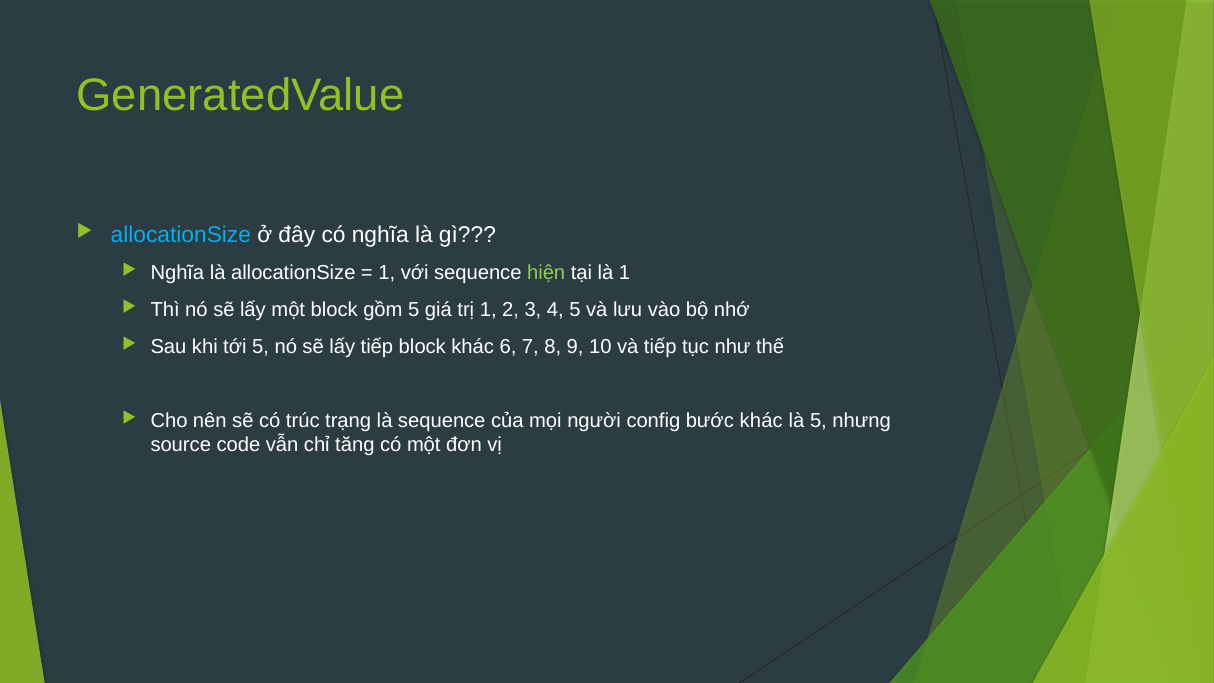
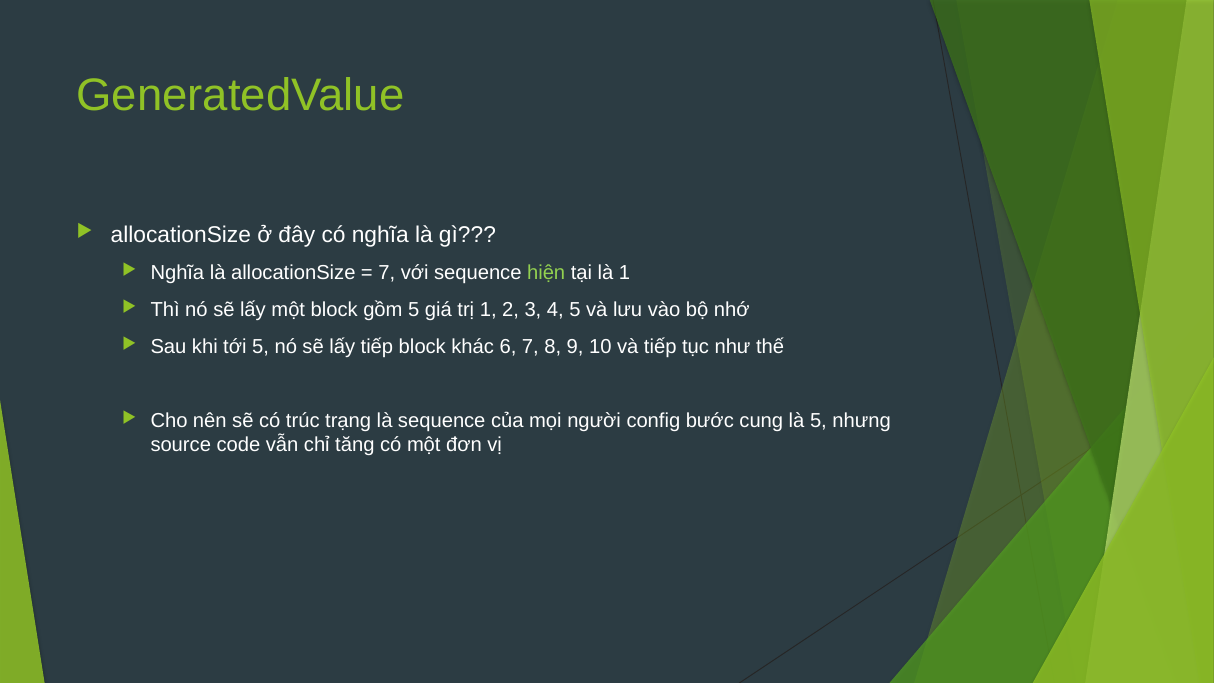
allocationSize at (181, 235) colour: light blue -> white
1 at (387, 273): 1 -> 7
bước khác: khác -> cung
